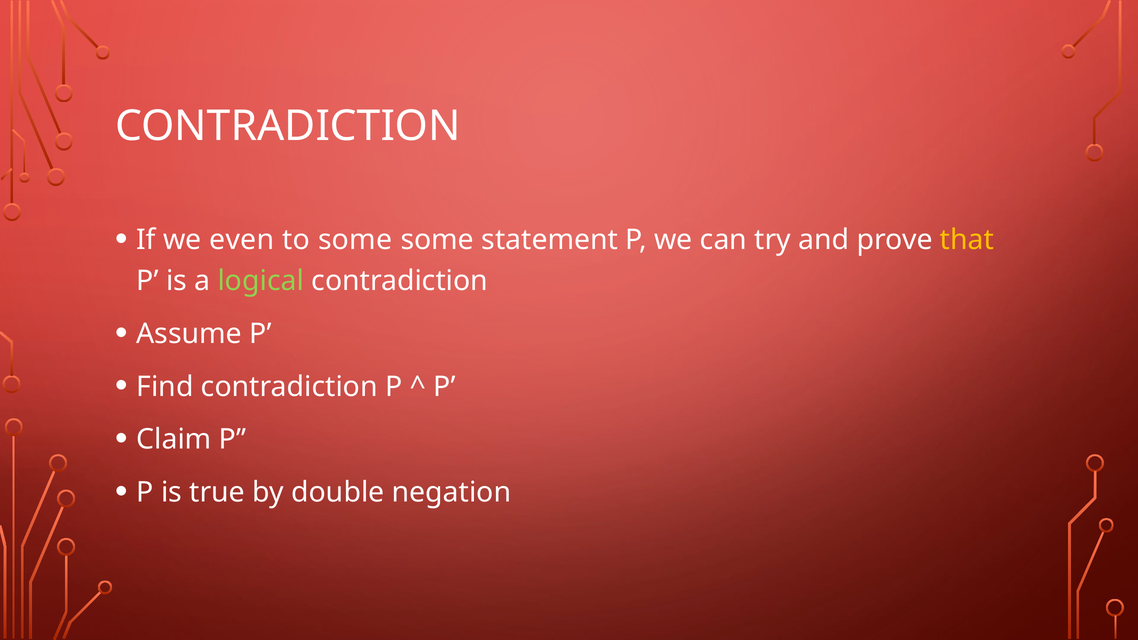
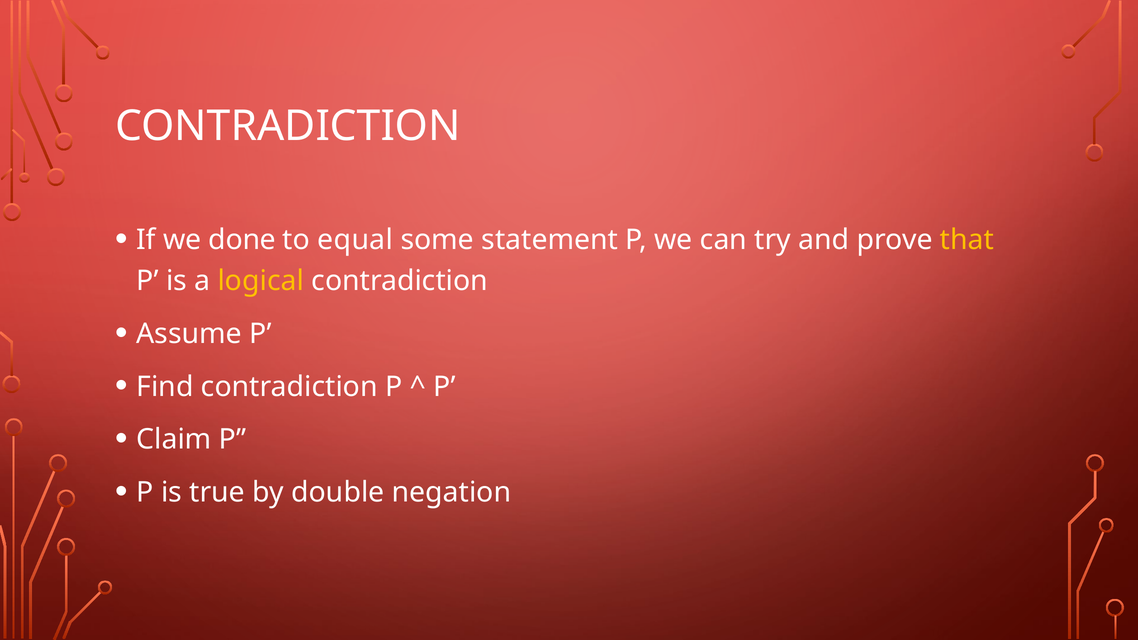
even: even -> done
to some: some -> equal
logical colour: light green -> yellow
